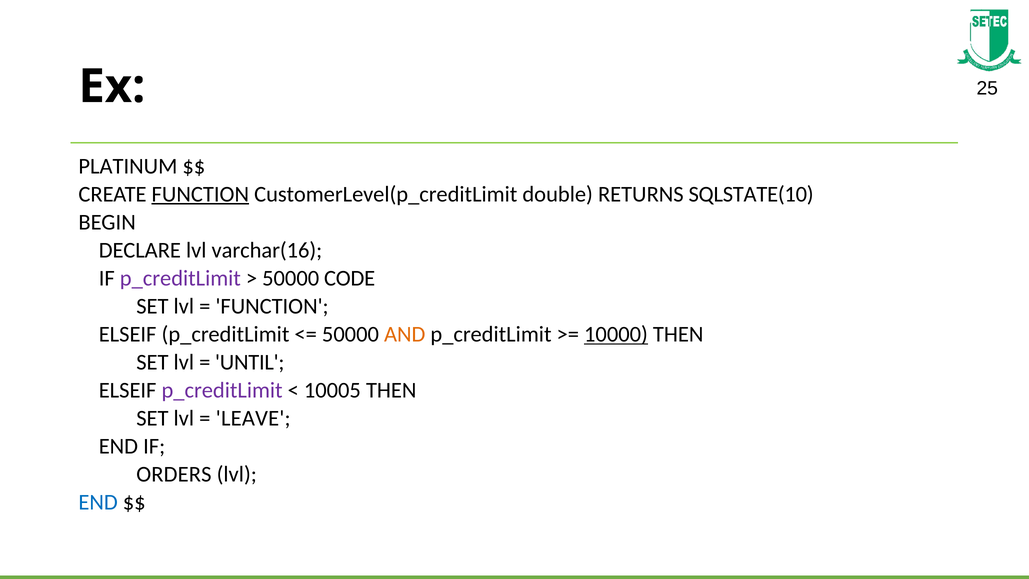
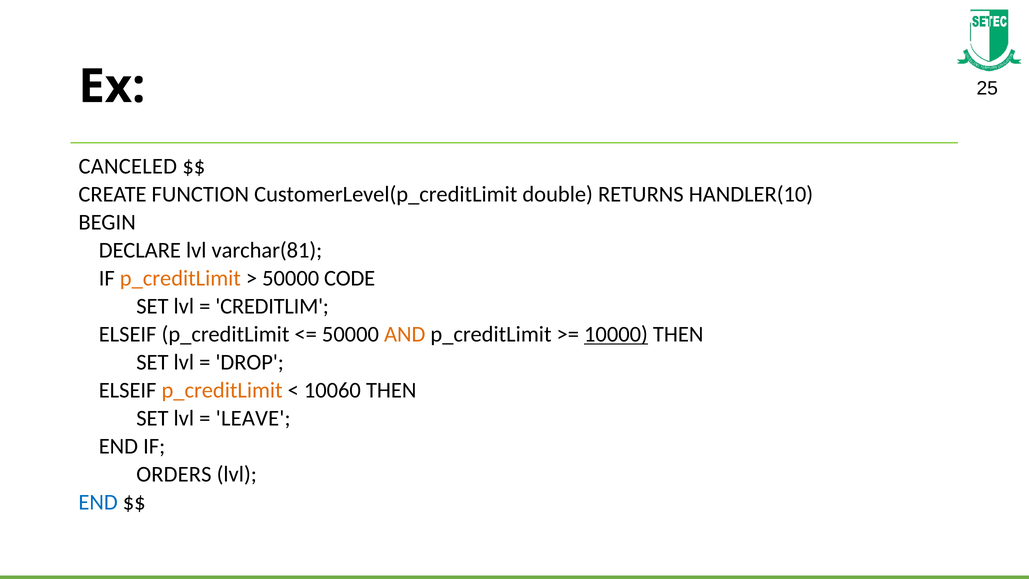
PLATINUM: PLATINUM -> CANCELED
FUNCTION at (200, 194) underline: present -> none
SQLSTATE(10: SQLSTATE(10 -> HANDLER(10
varchar(16: varchar(16 -> varchar(81
p_creditLimit at (180, 278) colour: purple -> orange
FUNCTION at (272, 306): FUNCTION -> CREDITLIM
UNTIL: UNTIL -> DROP
p_creditLimit at (222, 390) colour: purple -> orange
10005: 10005 -> 10060
